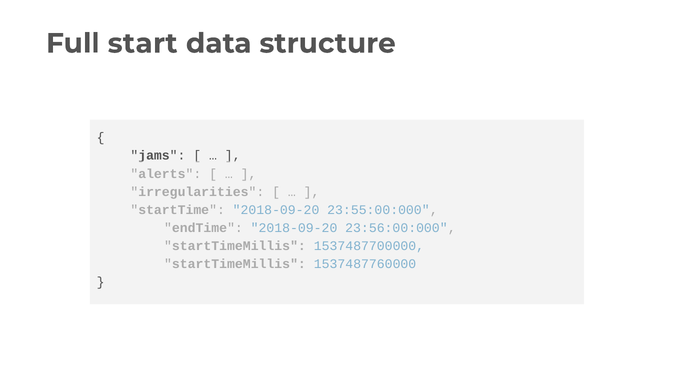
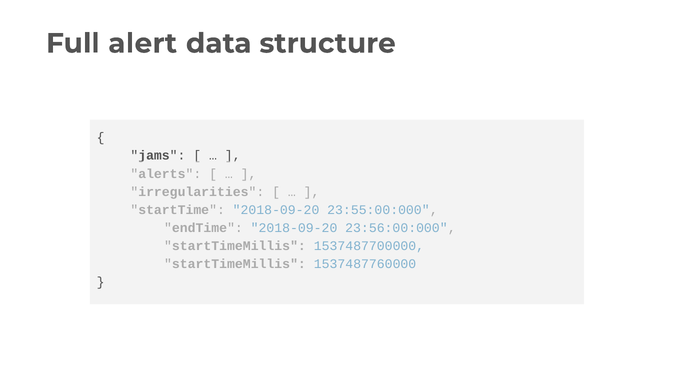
start: start -> alert
